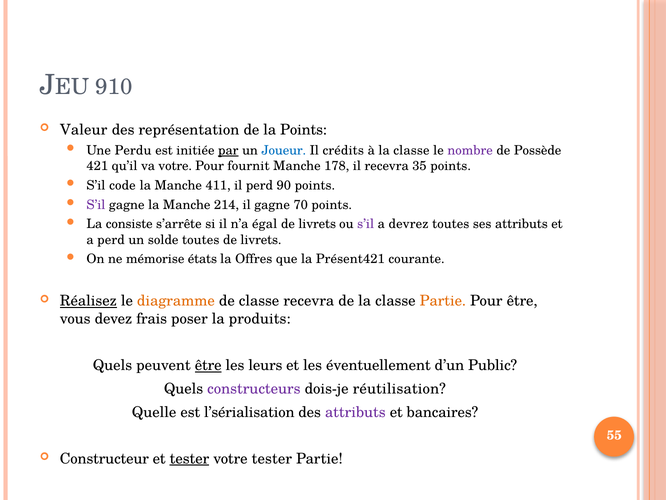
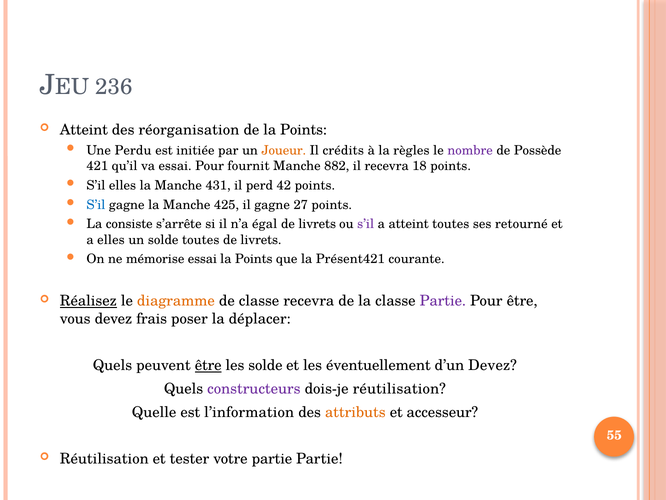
910: 910 -> 236
Valeur at (84, 130): Valeur -> Atteint
représentation: représentation -> réorganisation
par underline: present -> none
Joueur colour: blue -> orange
à la classe: classe -> règles
va votre: votre -> essai
178: 178 -> 882
35: 35 -> 18
S’il code: code -> elles
411: 411 -> 431
90: 90 -> 42
S’il at (96, 205) colour: purple -> blue
214: 214 -> 425
70: 70 -> 27
a devrez: devrez -> atteint
ses attributs: attributs -> retourné
a perd: perd -> elles
mémorise états: états -> essai
Offres at (254, 259): Offres -> Points
Partie at (443, 301) colour: orange -> purple
produits: produits -> déplacer
les leurs: leurs -> solde
d’un Public: Public -> Devez
l’sérialisation: l’sérialisation -> l’information
attributs at (355, 412) colour: purple -> orange
bancaires: bancaires -> accesseur
Constructeur at (104, 458): Constructeur -> Réutilisation
tester at (189, 458) underline: present -> none
votre tester: tester -> partie
